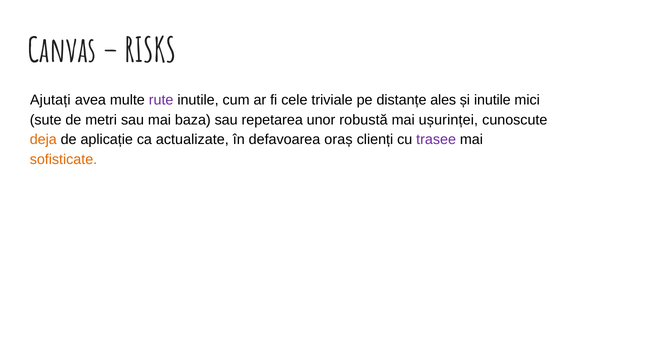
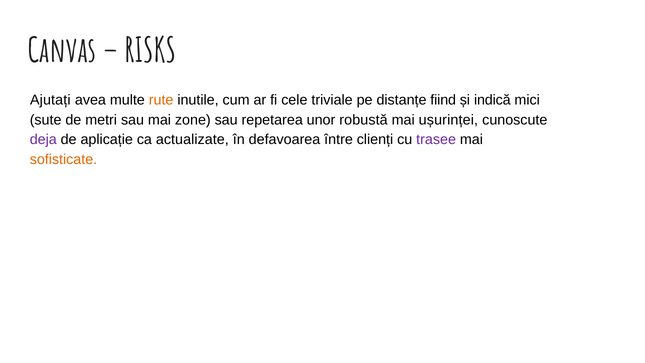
rute colour: purple -> orange
ales: ales -> fiind
și inutile: inutile -> indică
baza: baza -> zone
deja colour: orange -> purple
oraș: oraș -> între
